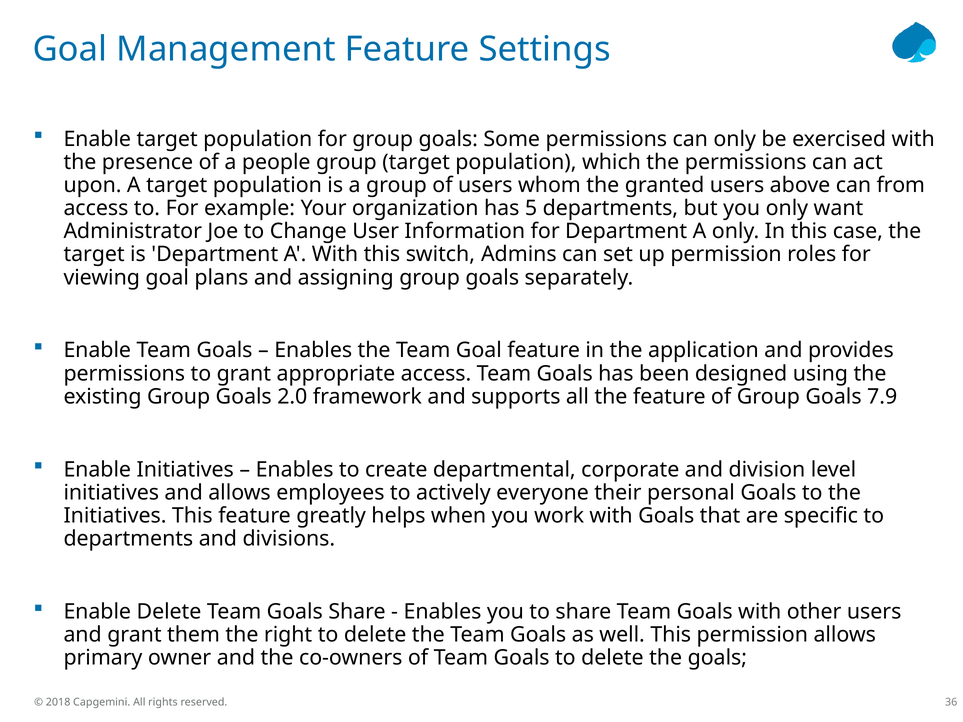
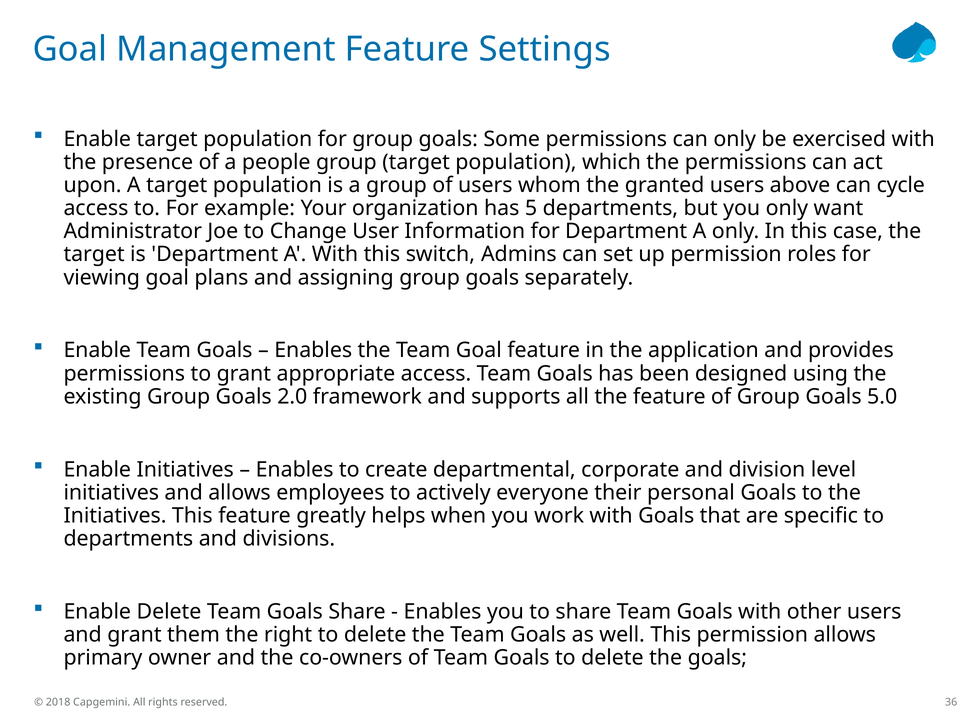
from: from -> cycle
7.9: 7.9 -> 5.0
